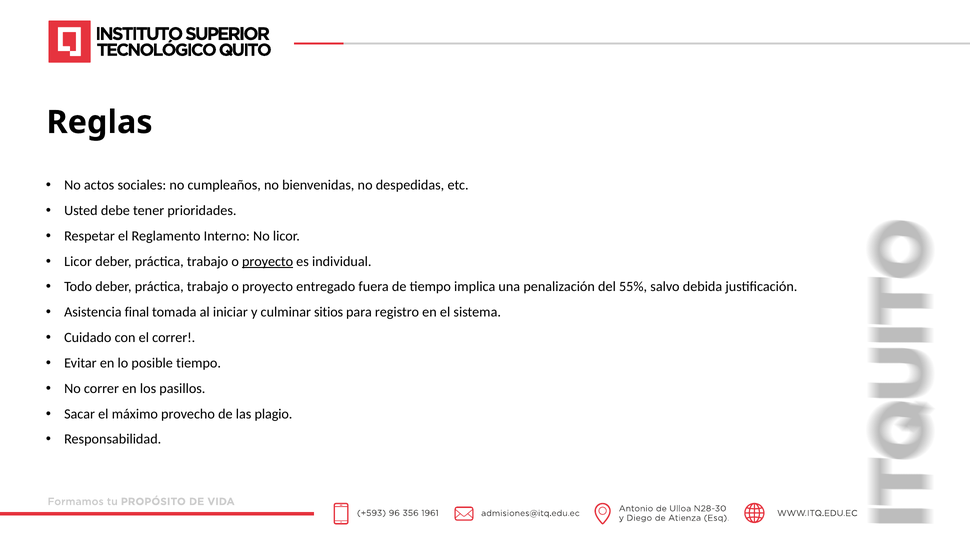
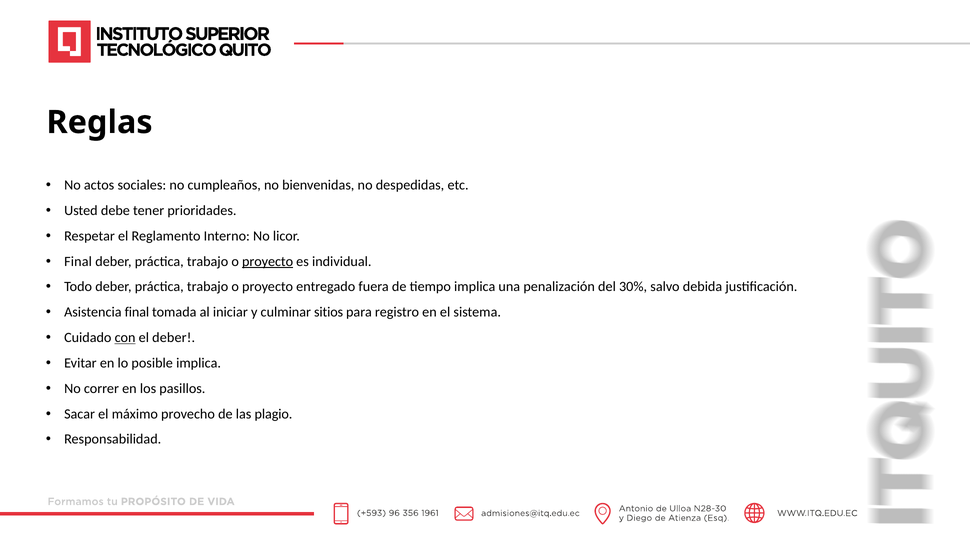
Licor at (78, 262): Licor -> Final
55%: 55% -> 30%
con underline: none -> present
el correr: correr -> deber
posible tiempo: tiempo -> implica
